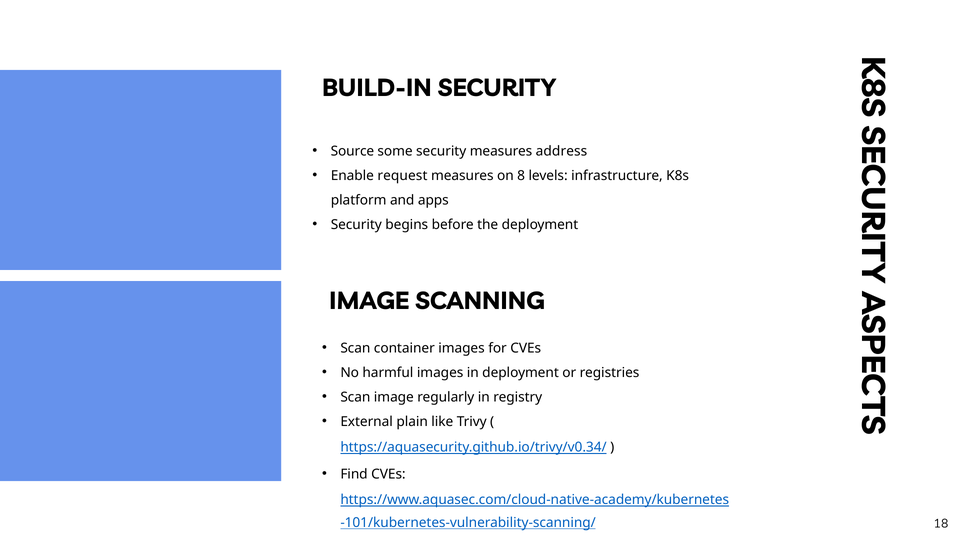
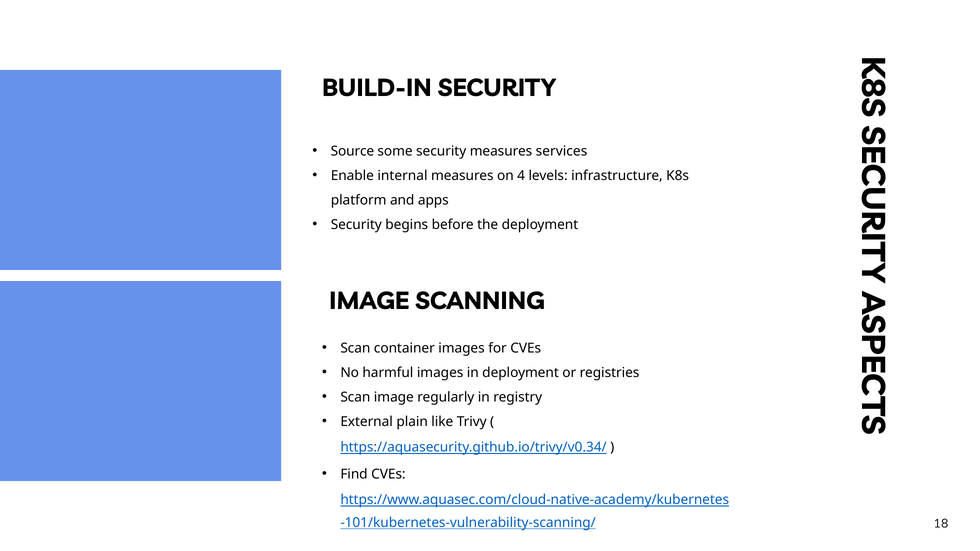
address: address -> services
request: request -> internal
on 8: 8 -> 4
